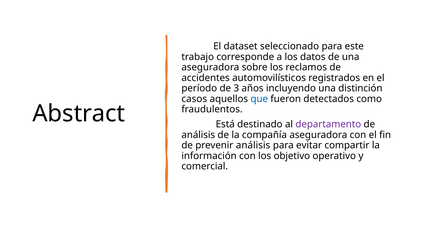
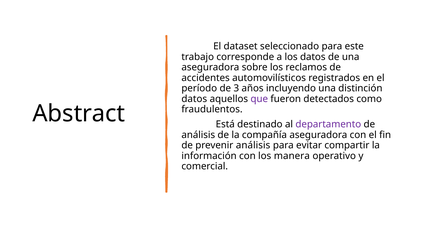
casos at (194, 99): casos -> datos
que colour: blue -> purple
objetivo: objetivo -> manera
